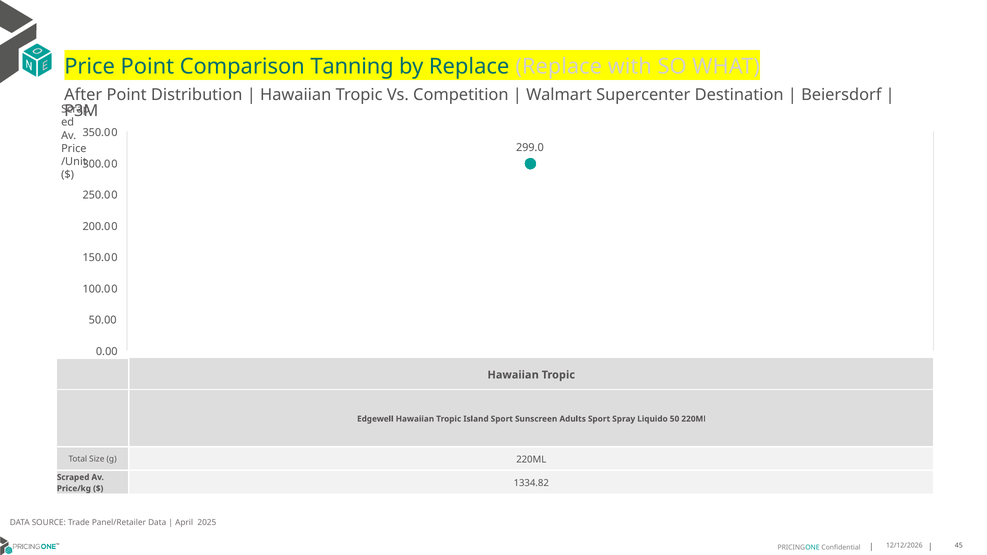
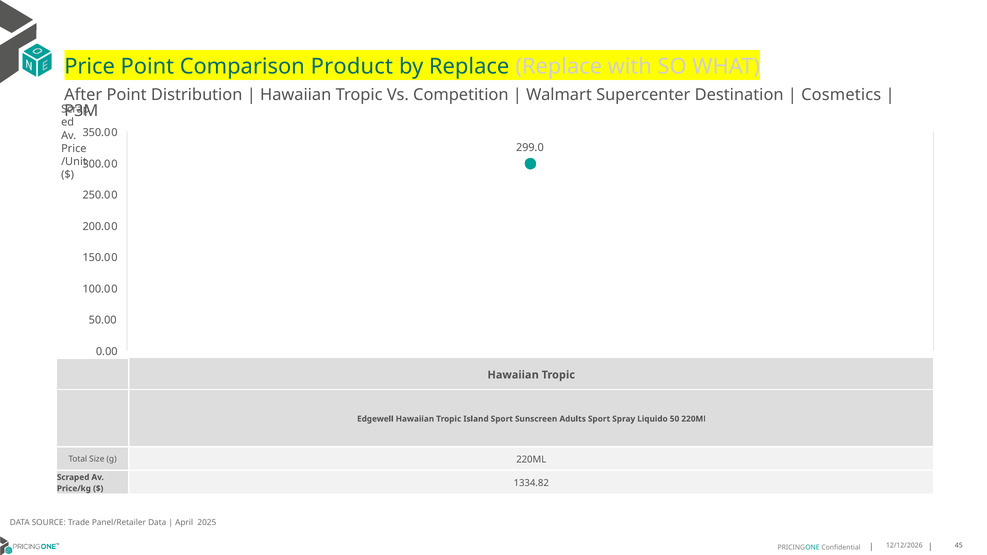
Tanning: Tanning -> Product
Beiersdorf: Beiersdorf -> Cosmetics
